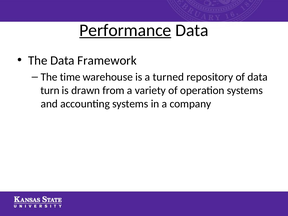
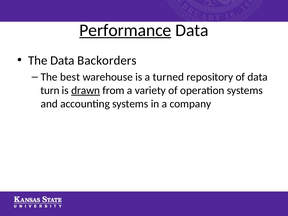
Framework: Framework -> Backorders
time: time -> best
drawn underline: none -> present
